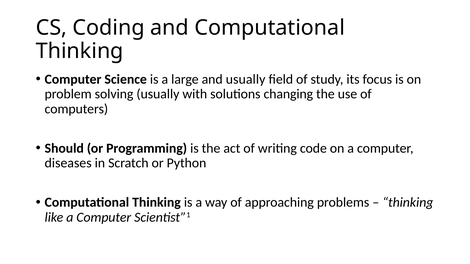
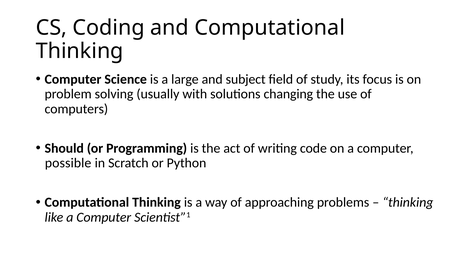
and usually: usually -> subject
diseases: diseases -> possible
